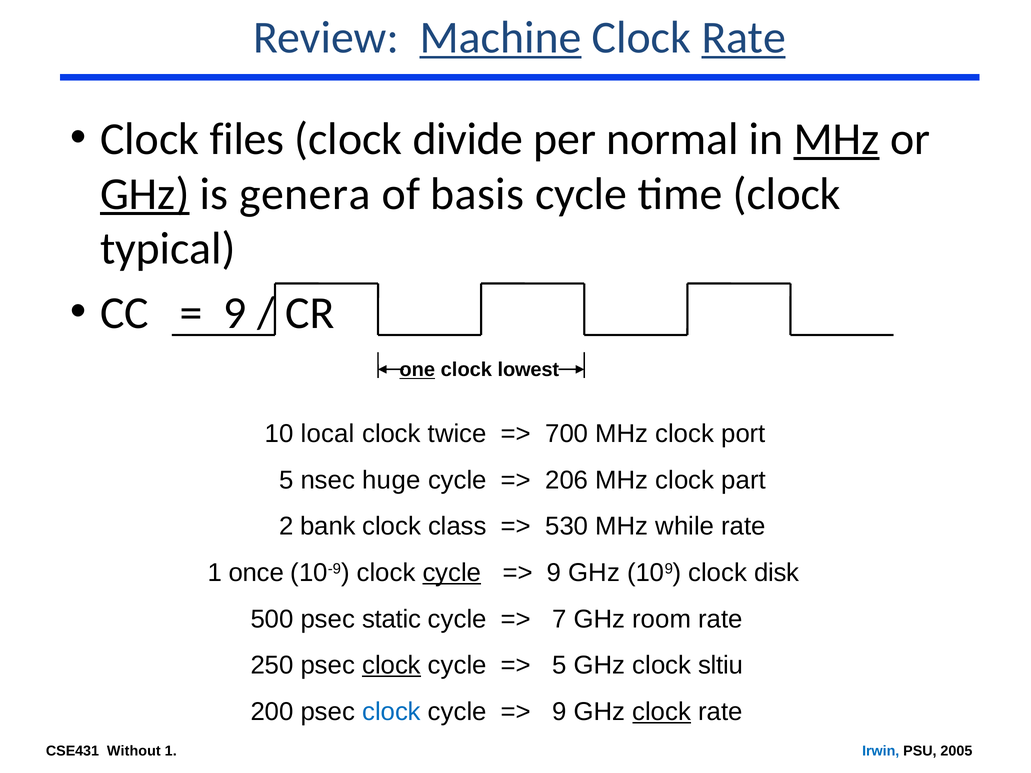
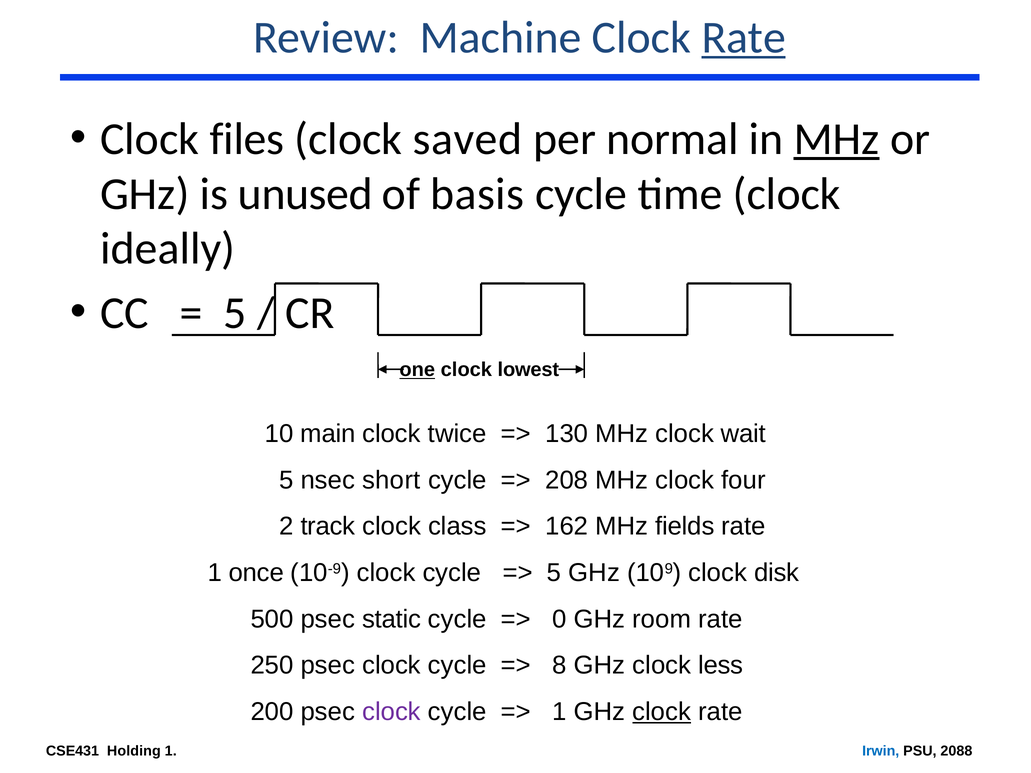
Machine underline: present -> none
divide: divide -> saved
GHz at (145, 194) underline: present -> none
genera: genera -> unused
typical: typical -> ideally
9 at (235, 313): 9 -> 5
local: local -> main
700: 700 -> 130
port: port -> wait
huge: huge -> short
206: 206 -> 208
part: part -> four
bank: bank -> track
530: 530 -> 162
while: while -> fields
cycle at (452, 573) underline: present -> none
9 at (554, 573): 9 -> 5
7: 7 -> 0
clock at (392, 666) underline: present -> none
5 at (560, 666): 5 -> 8
sltiu: sltiu -> less
clock at (392, 712) colour: blue -> purple
9 at (560, 712): 9 -> 1
Without: Without -> Holding
2005: 2005 -> 2088
